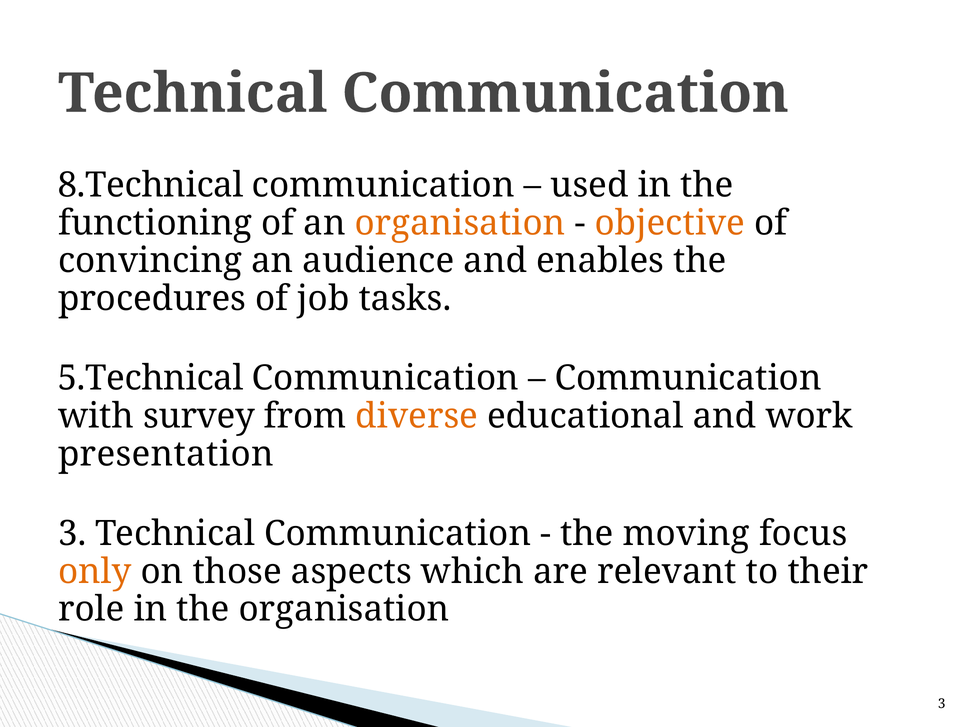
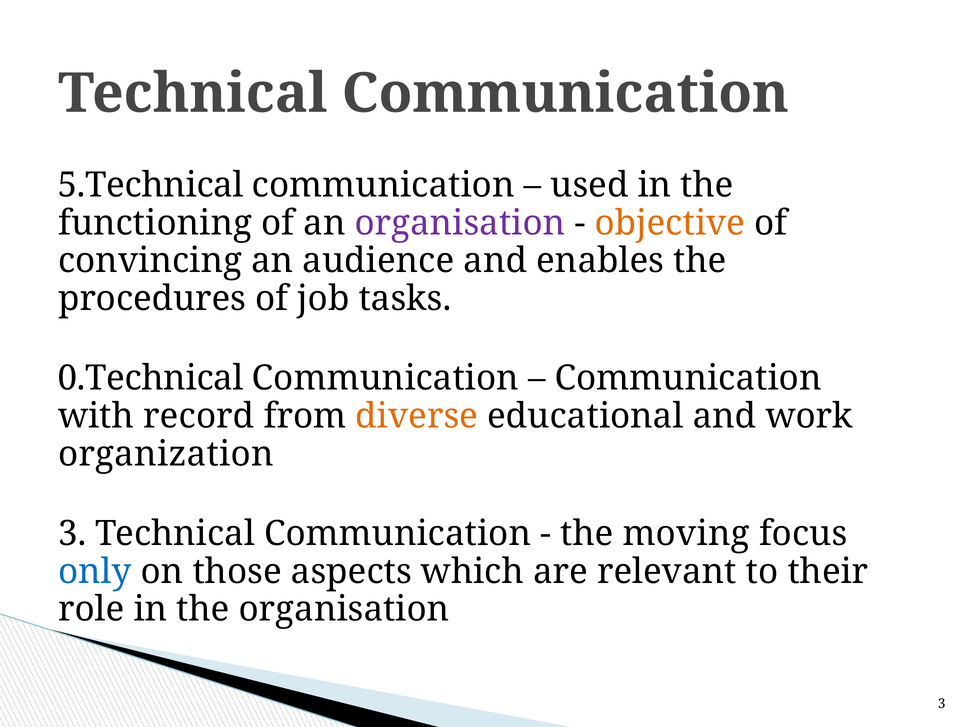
8.Technical: 8.Technical -> 5.Technical
organisation at (460, 223) colour: orange -> purple
5.Technical: 5.Technical -> 0.Technical
survey: survey -> record
presentation: presentation -> organization
only colour: orange -> blue
